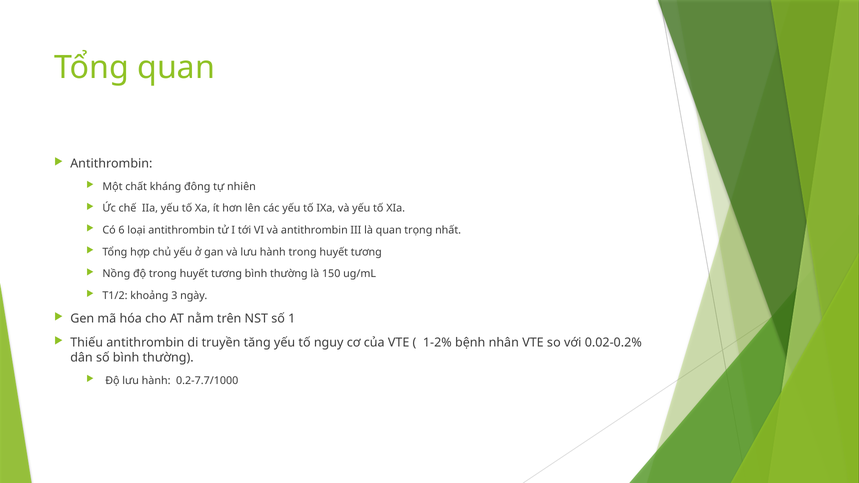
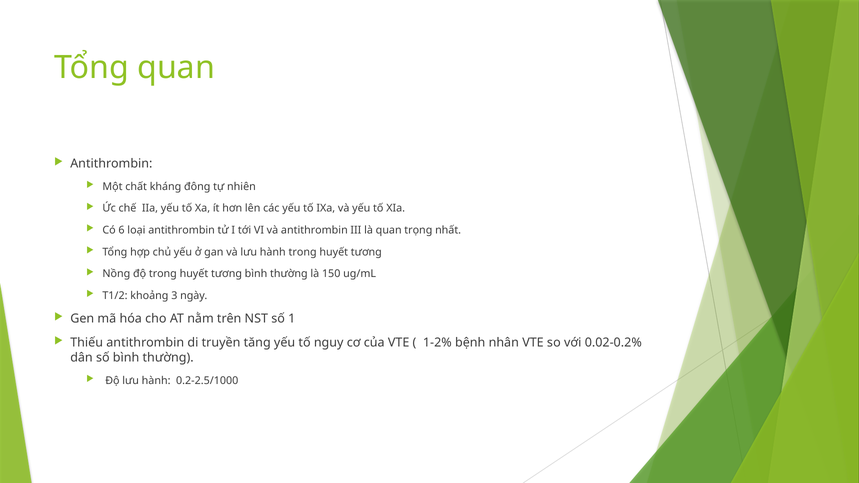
0.2-7.7/1000: 0.2-7.7/1000 -> 0.2-2.5/1000
